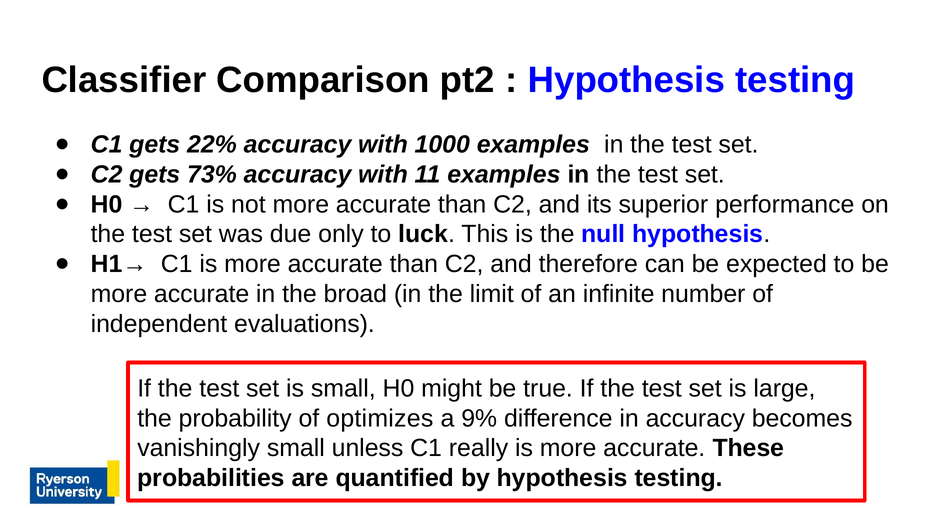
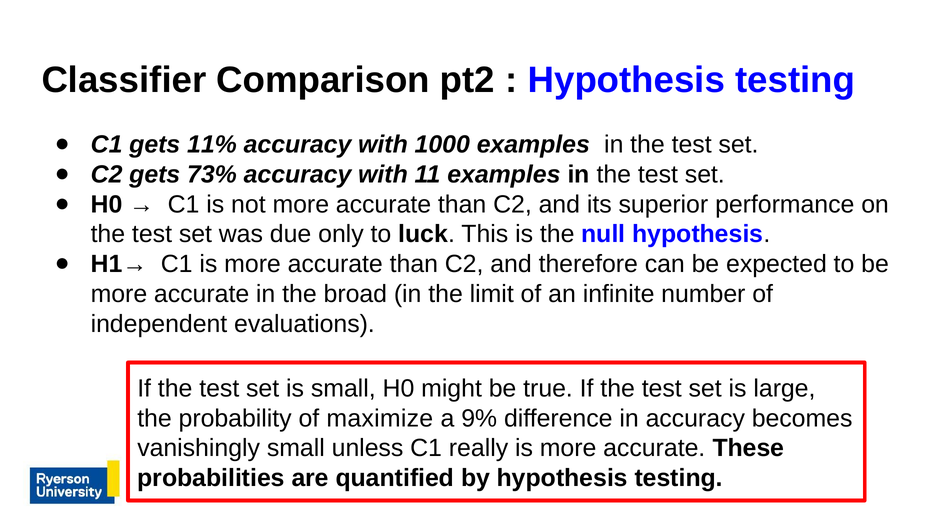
22%: 22% -> 11%
optimizes: optimizes -> maximize
